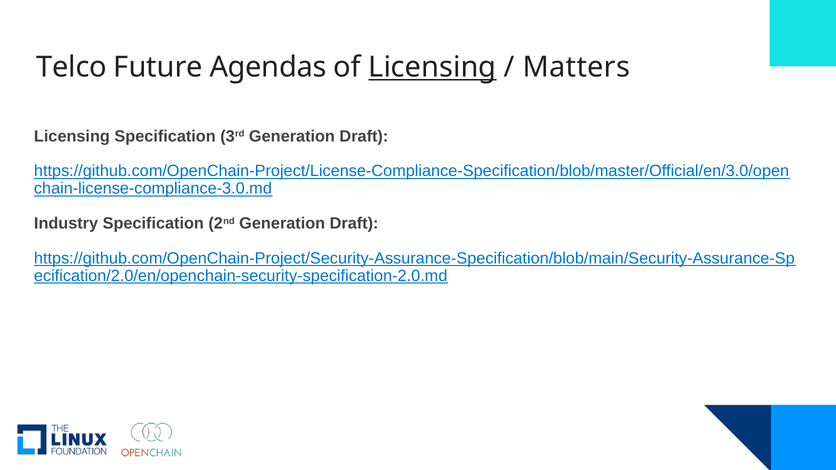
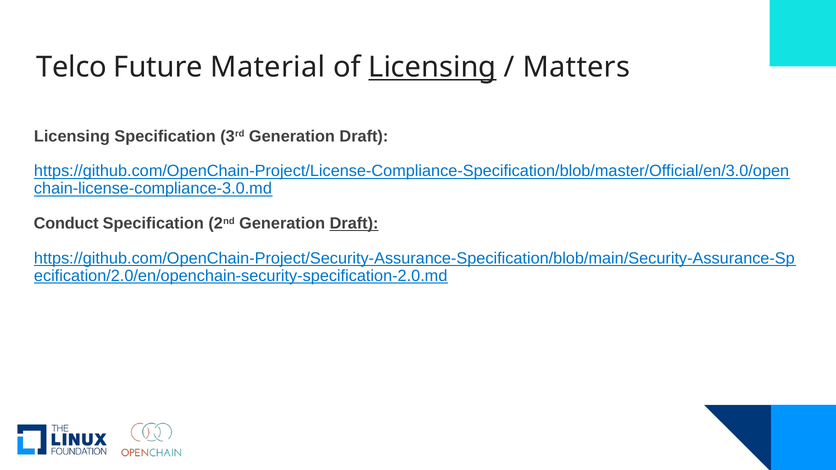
Agendas: Agendas -> Material
Industry: Industry -> Conduct
Draft at (354, 224) underline: none -> present
